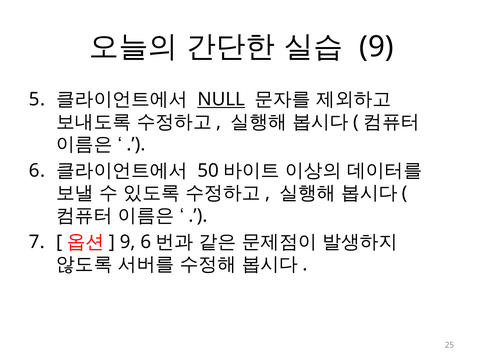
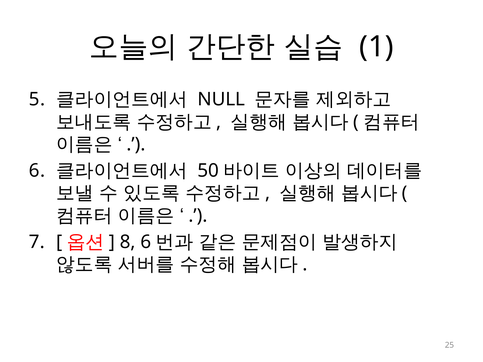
9 at (376, 47): 9 -> 1
NULL underline: present -> none
9 at (128, 242): 9 -> 8
